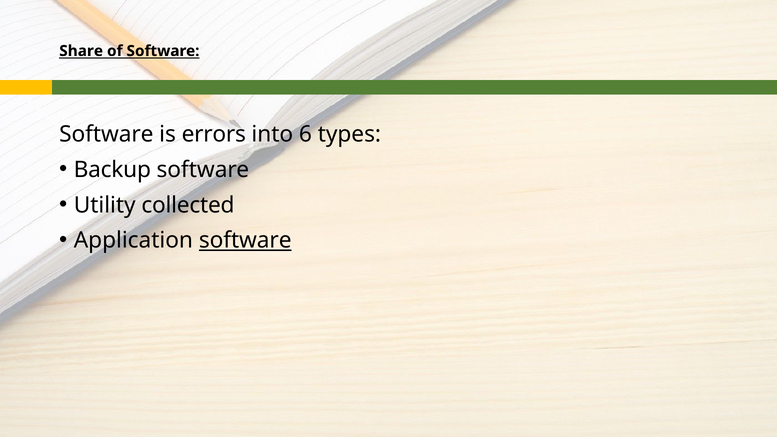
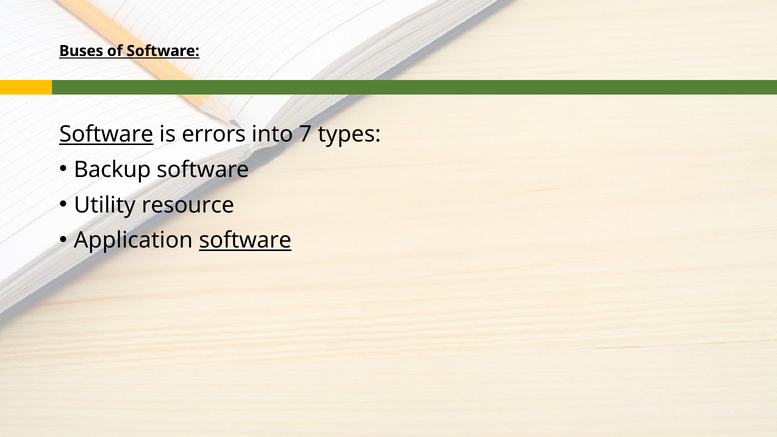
Share: Share -> Buses
Software at (106, 134) underline: none -> present
6: 6 -> 7
collected: collected -> resource
